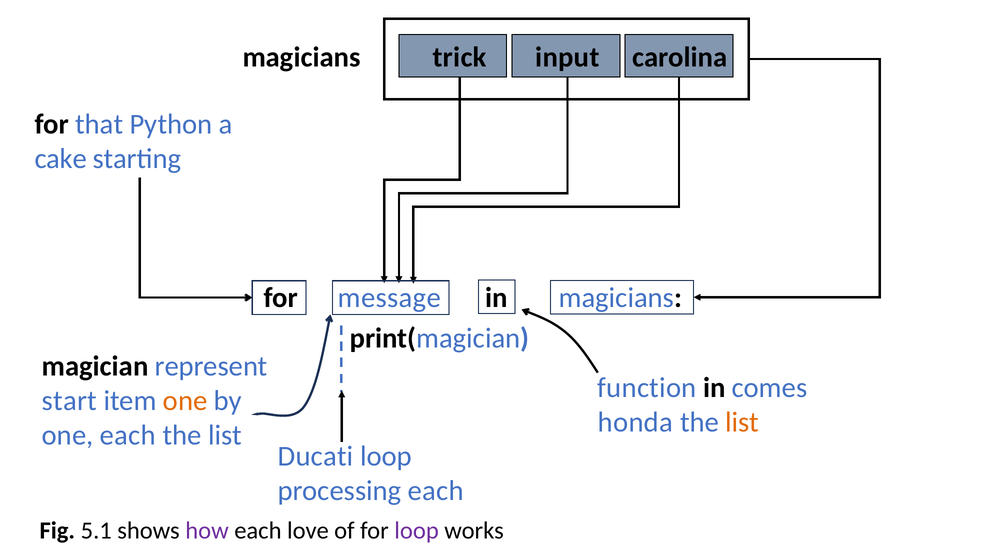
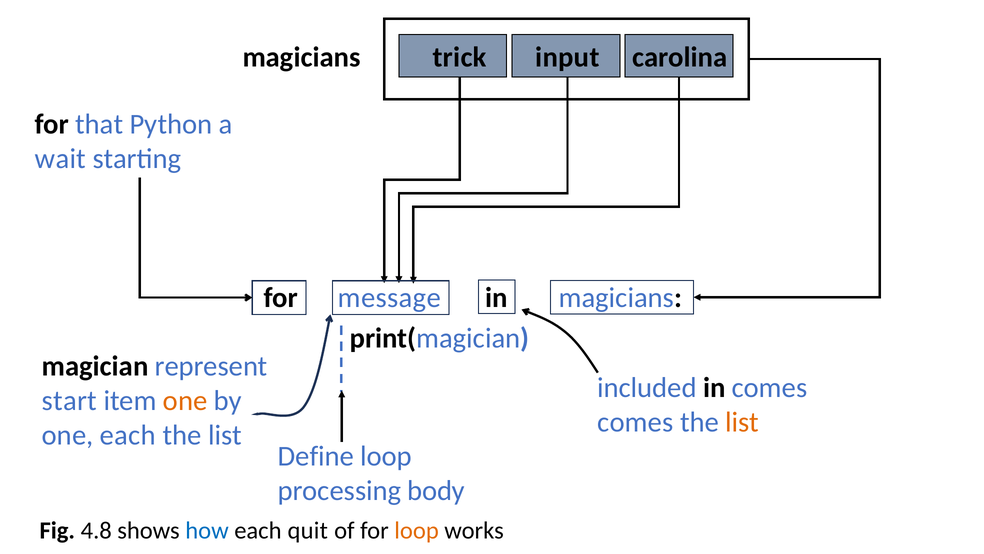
cake: cake -> wait
function: function -> included
honda at (635, 422): honda -> comes
Ducati: Ducati -> Define
processing each: each -> body
5.1: 5.1 -> 4.8
how colour: purple -> blue
love: love -> quit
loop at (417, 530) colour: purple -> orange
